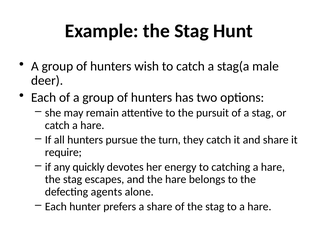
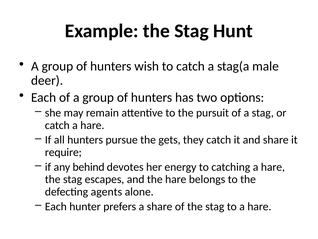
turn: turn -> gets
quickly: quickly -> behind
